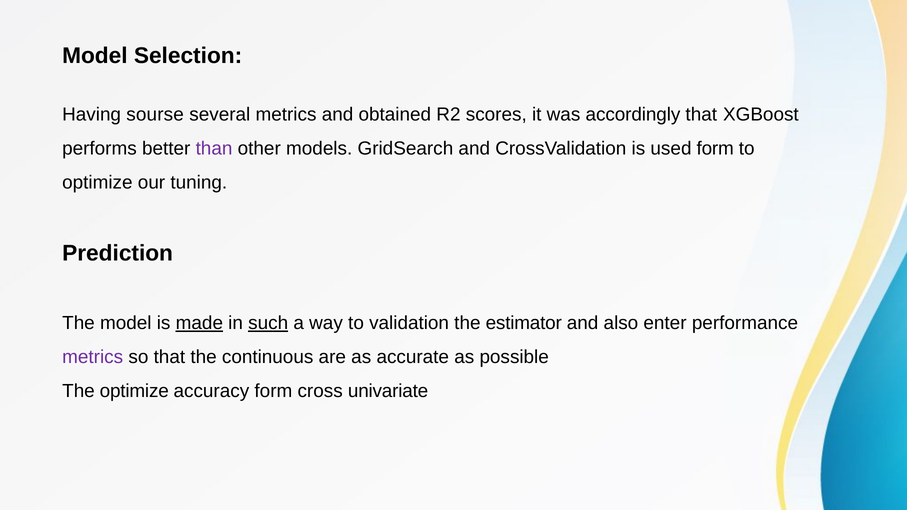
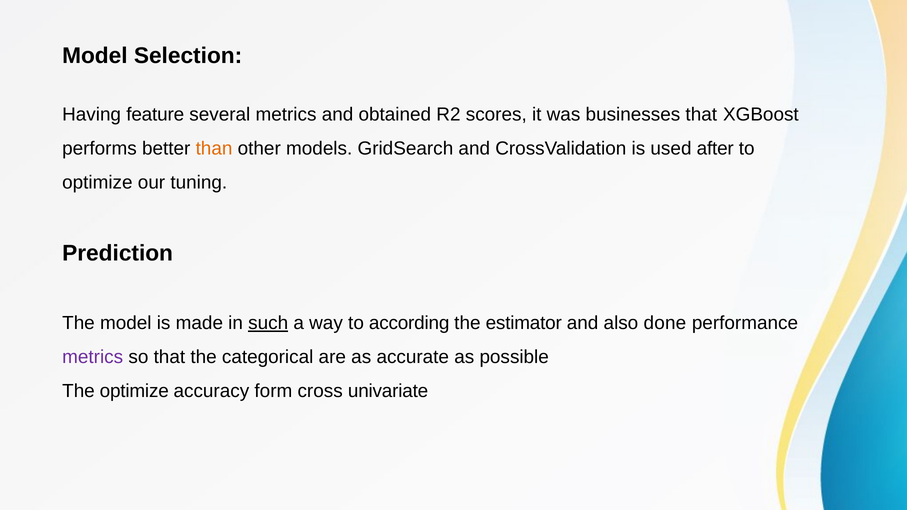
sourse: sourse -> feature
accordingly: accordingly -> businesses
than colour: purple -> orange
used form: form -> after
made underline: present -> none
validation: validation -> according
enter: enter -> done
continuous: continuous -> categorical
